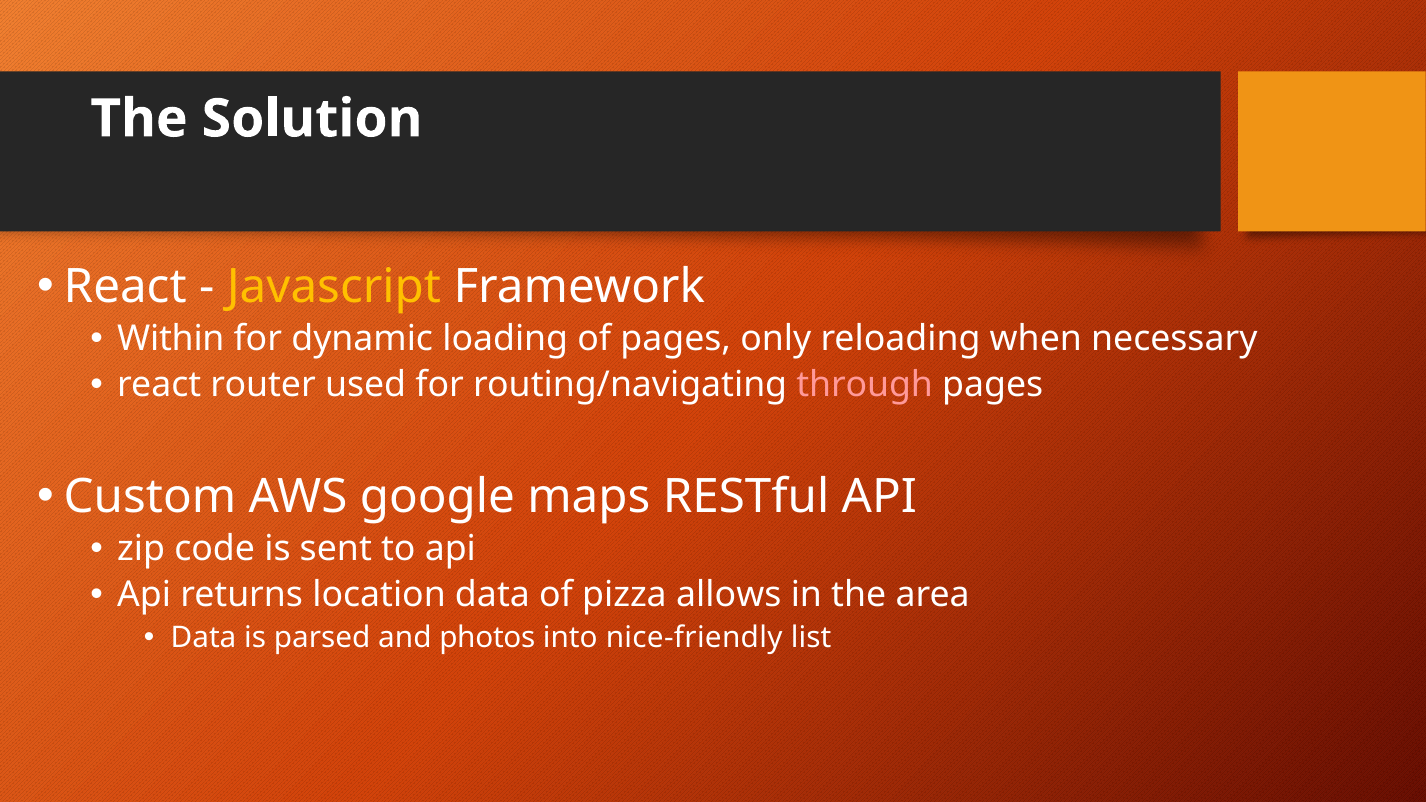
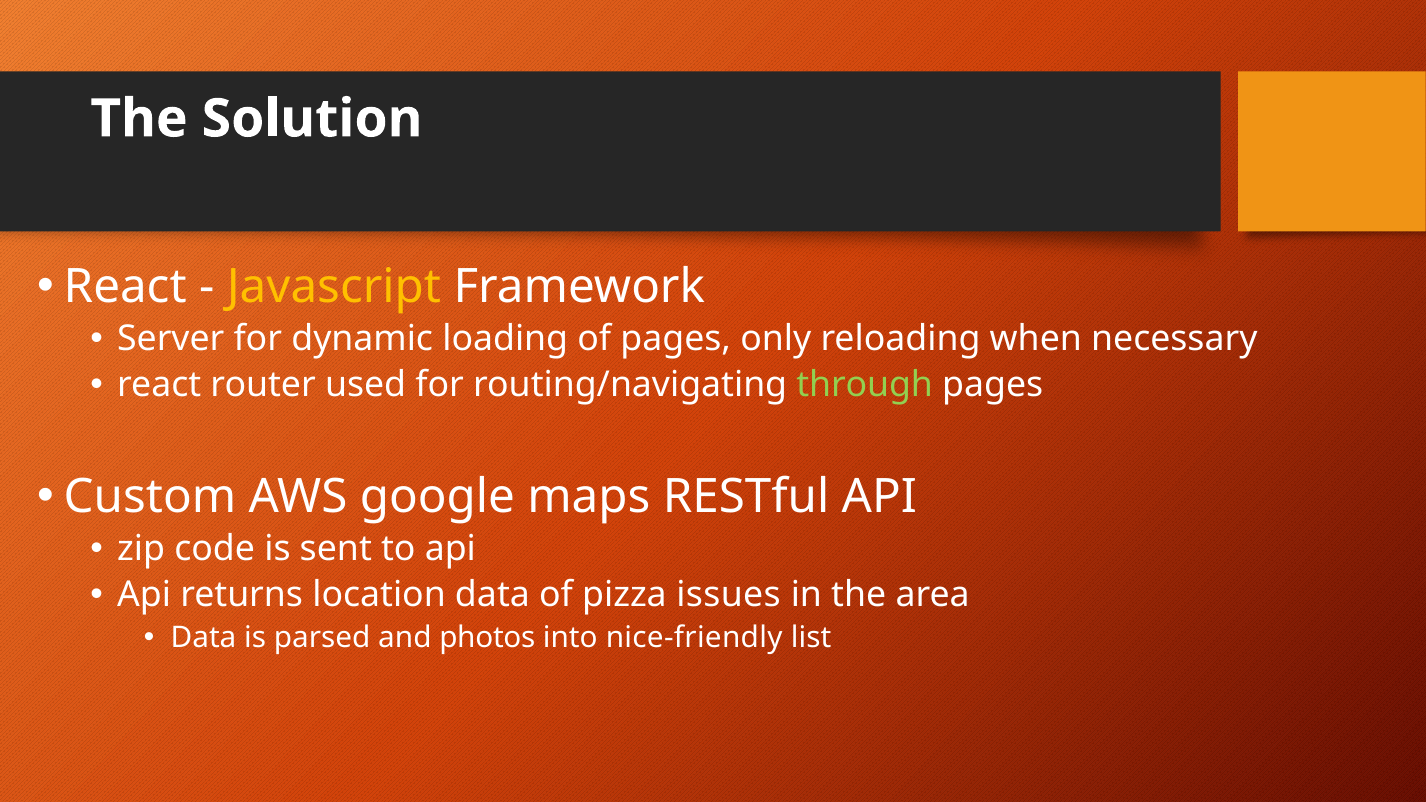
Within: Within -> Server
through colour: pink -> light green
allows: allows -> issues
